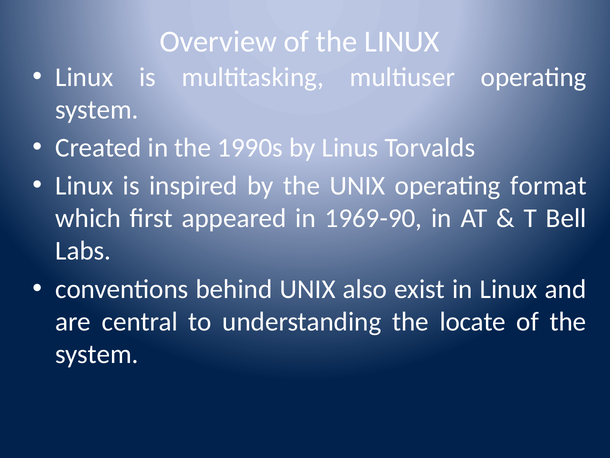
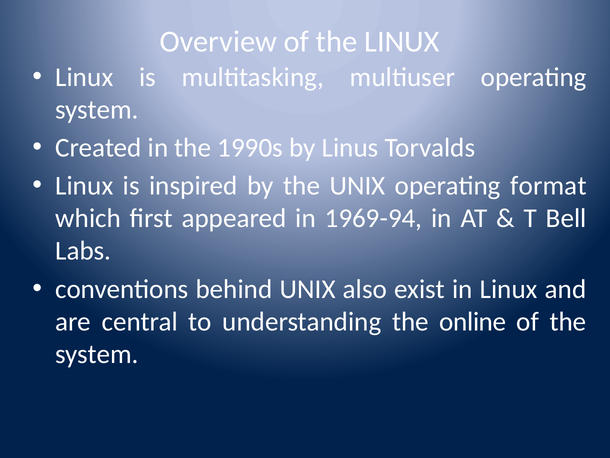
1969-90: 1969-90 -> 1969-94
locate: locate -> online
